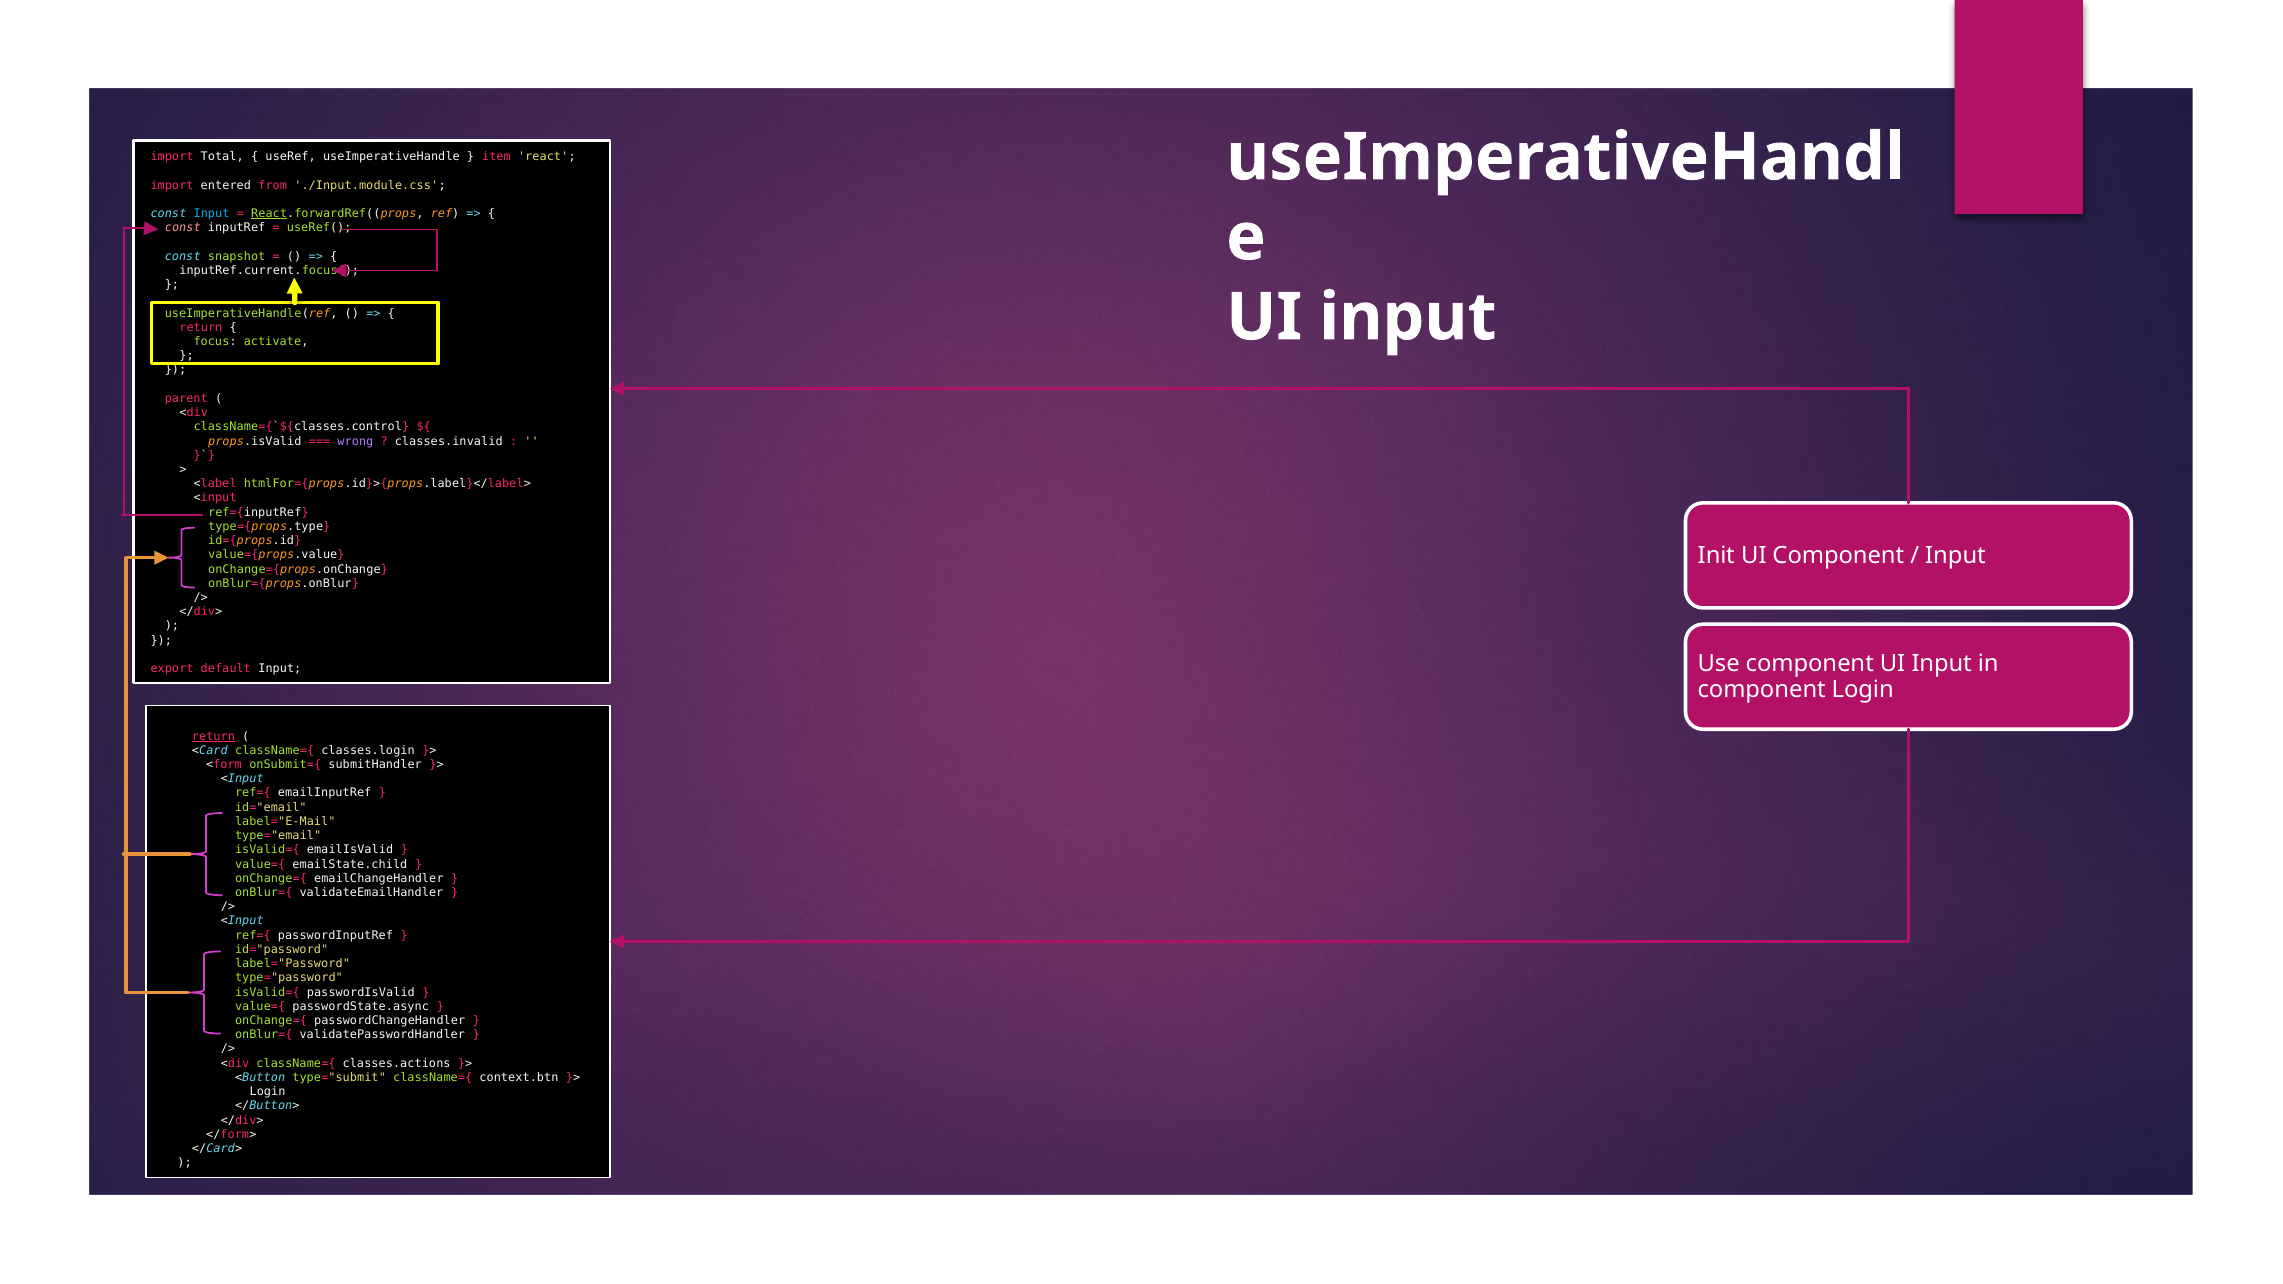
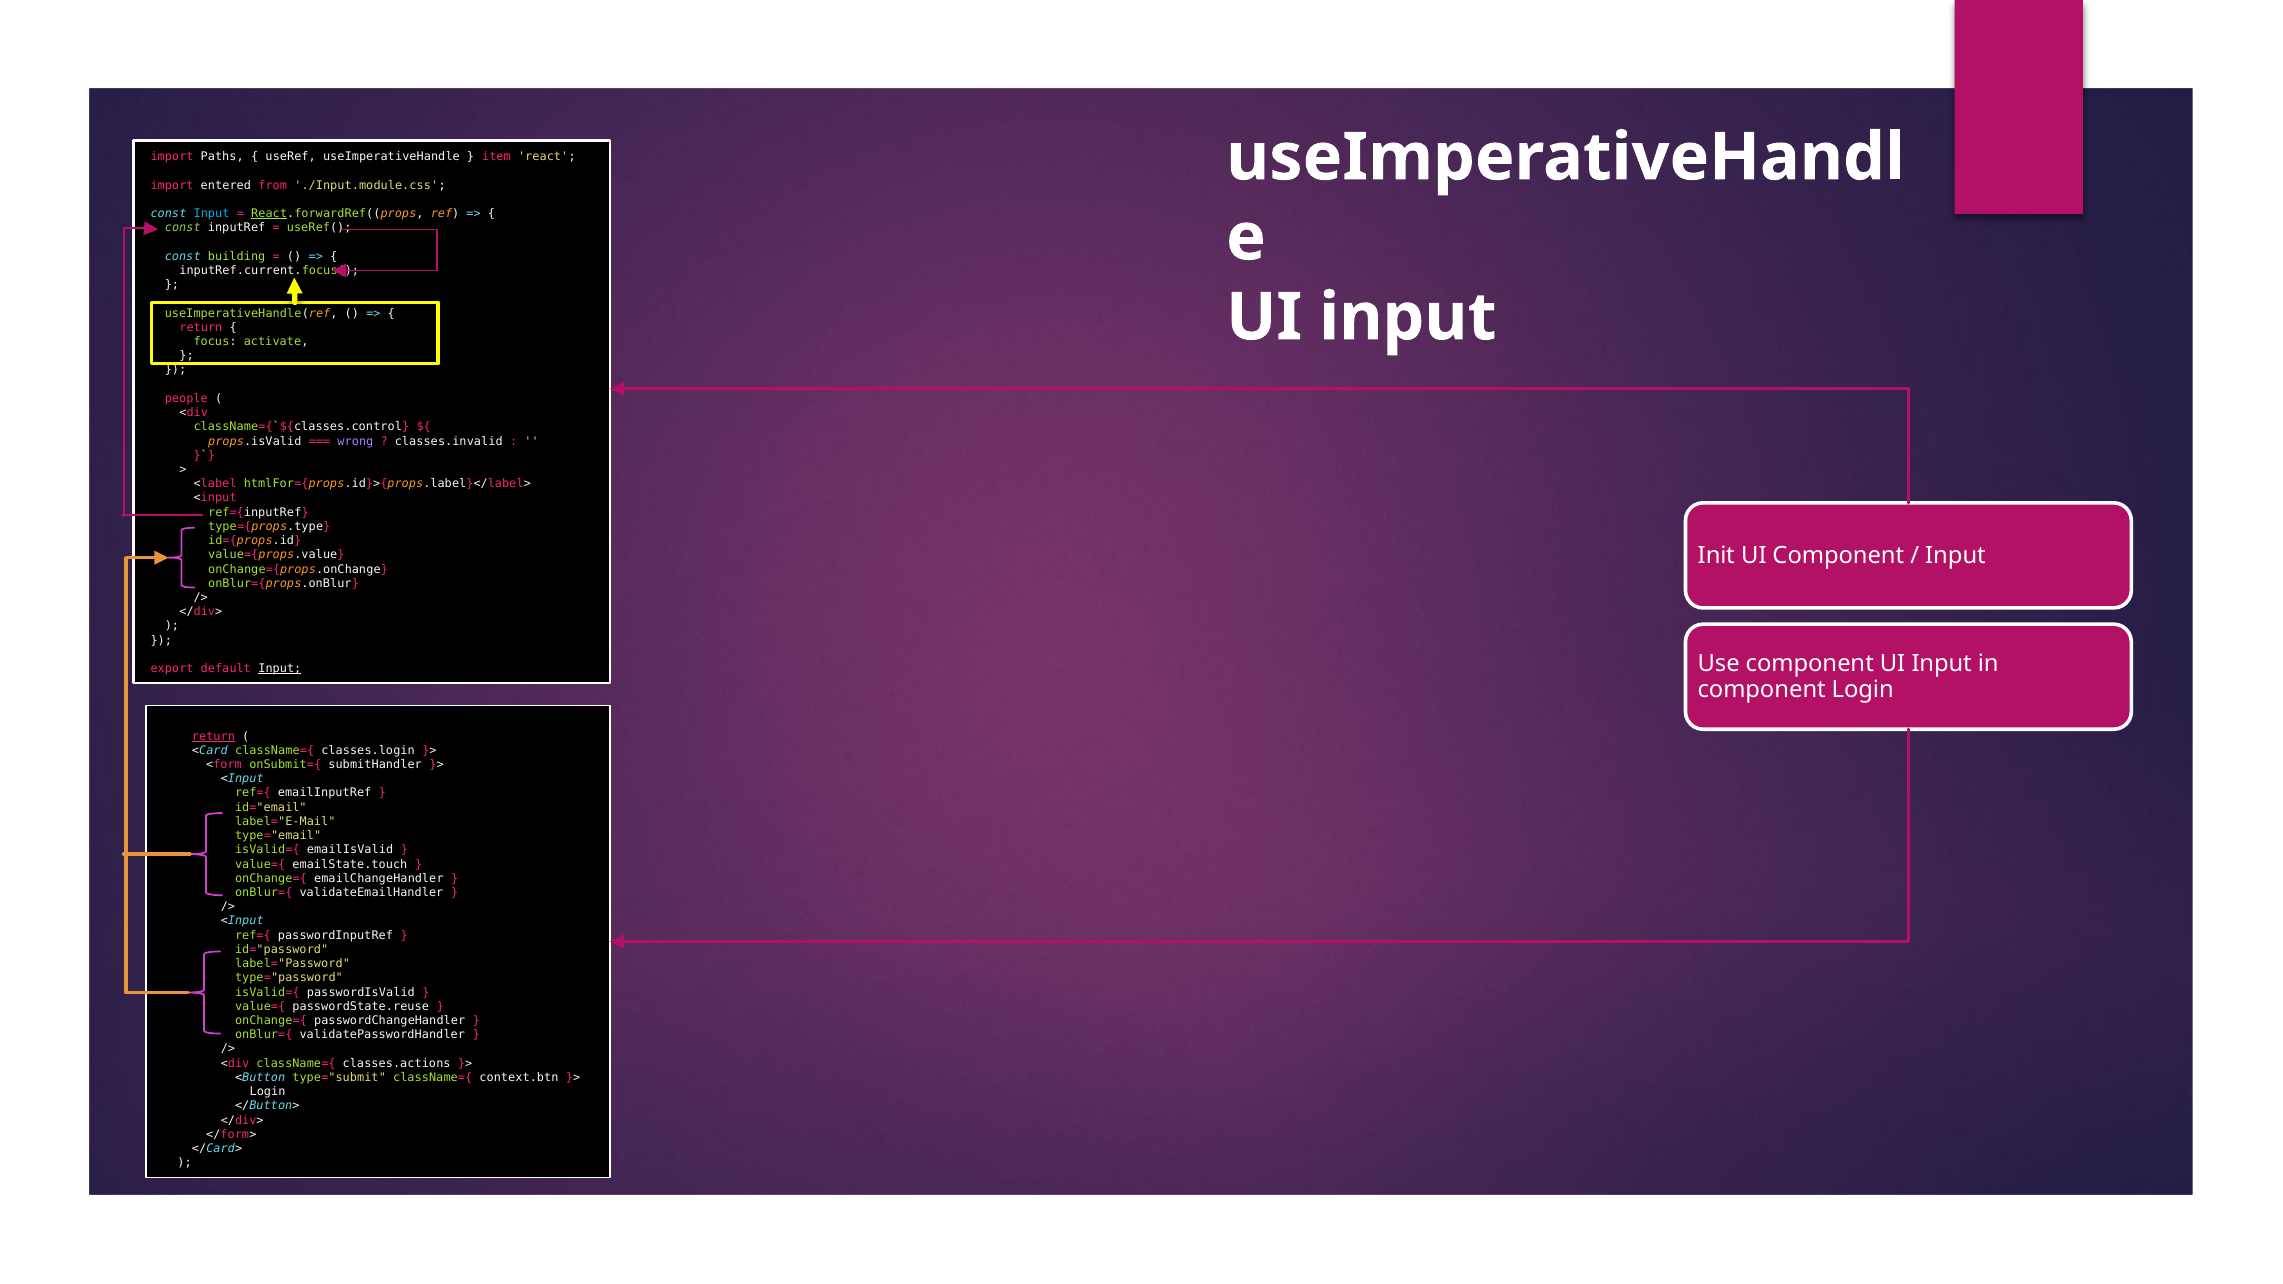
Total: Total -> Paths
const at (183, 228) colour: pink -> light green
snapshot: snapshot -> building
parent: parent -> people
Input at (280, 669) underline: none -> present
emailState.child: emailState.child -> emailState.touch
passwordState.async: passwordState.async -> passwordState.reuse
